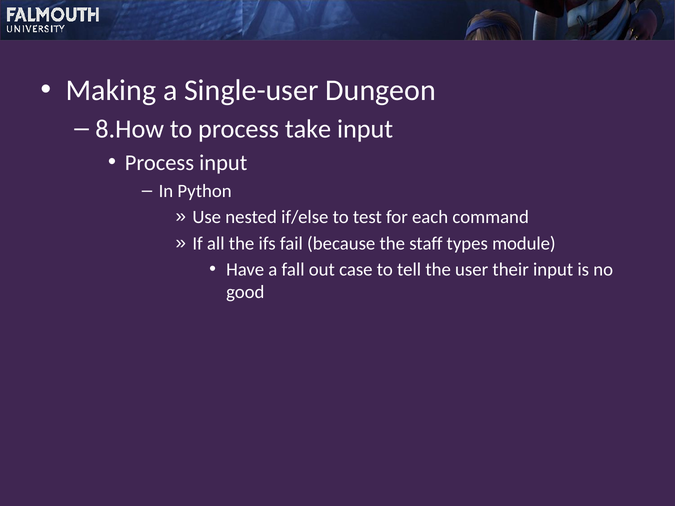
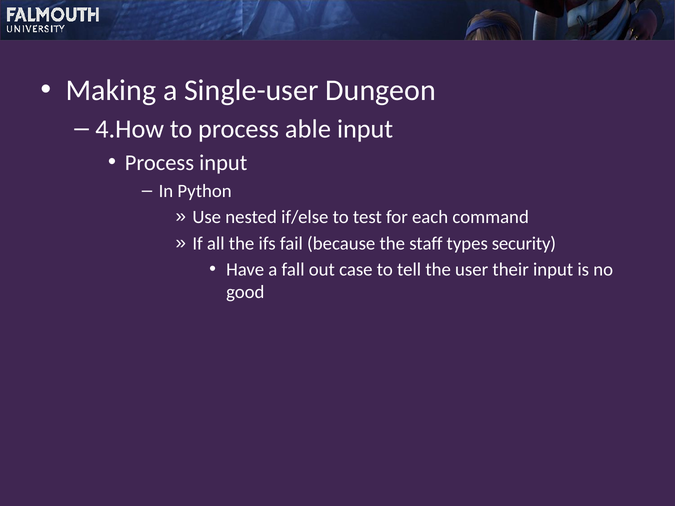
8.How: 8.How -> 4.How
take: take -> able
module: module -> security
